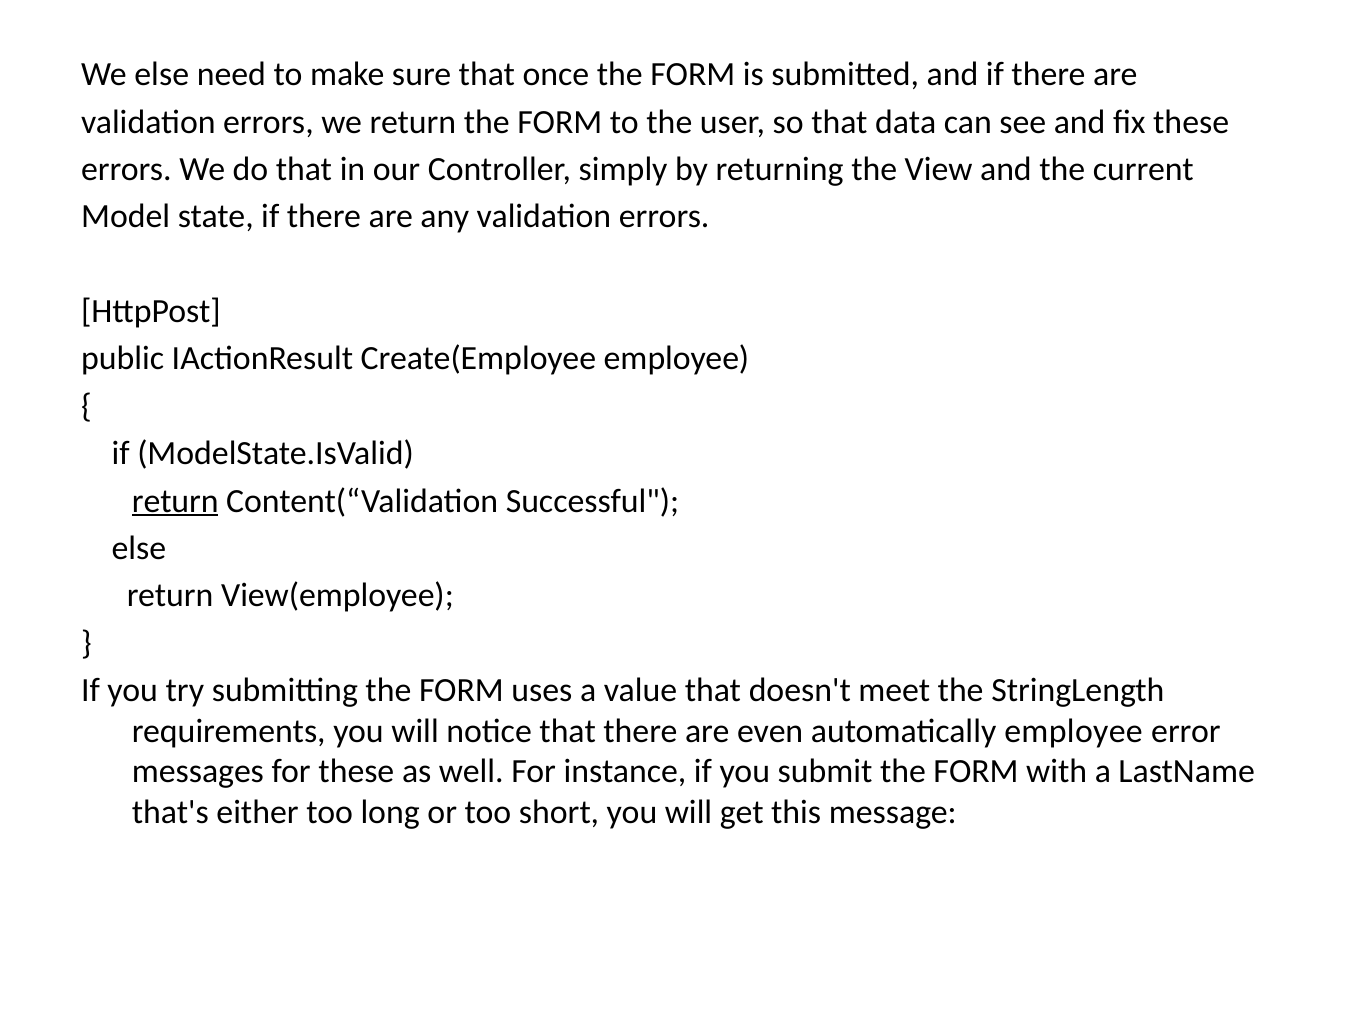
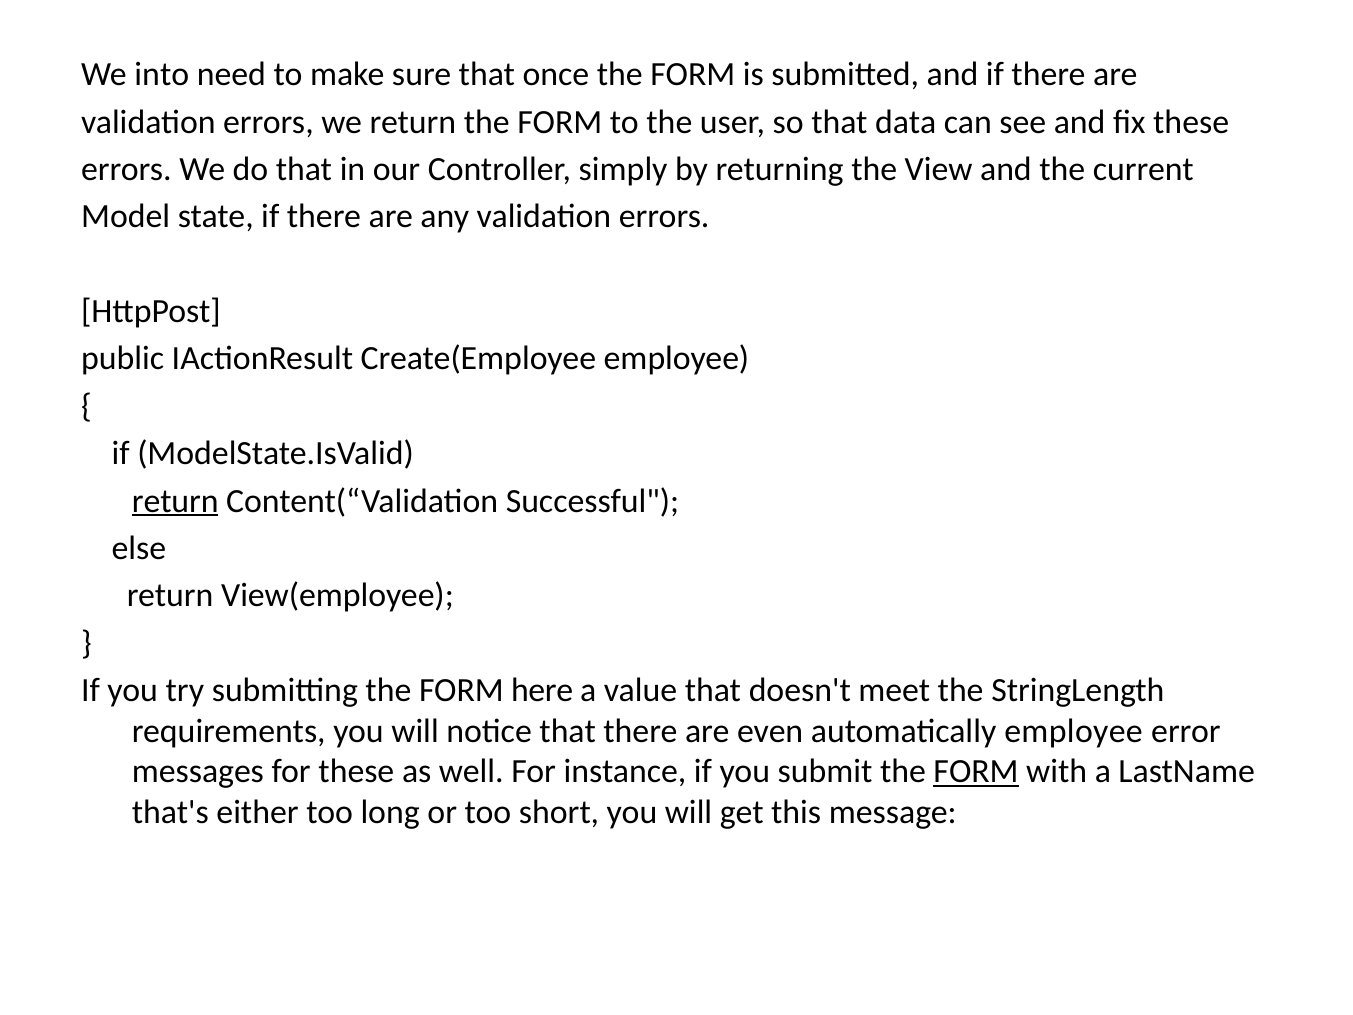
We else: else -> into
uses: uses -> here
FORM at (976, 771) underline: none -> present
